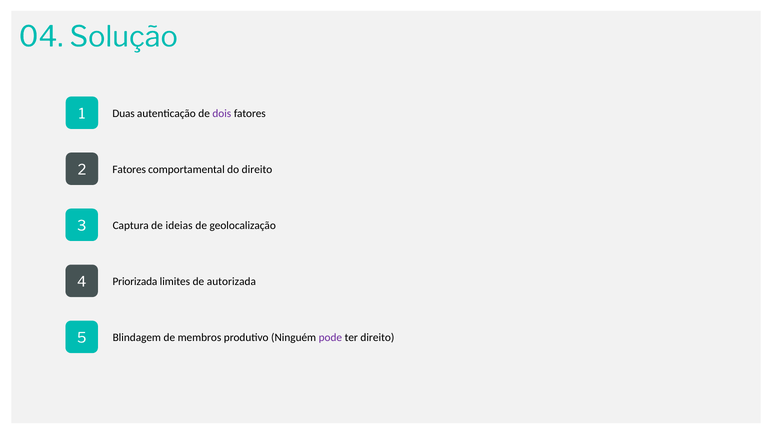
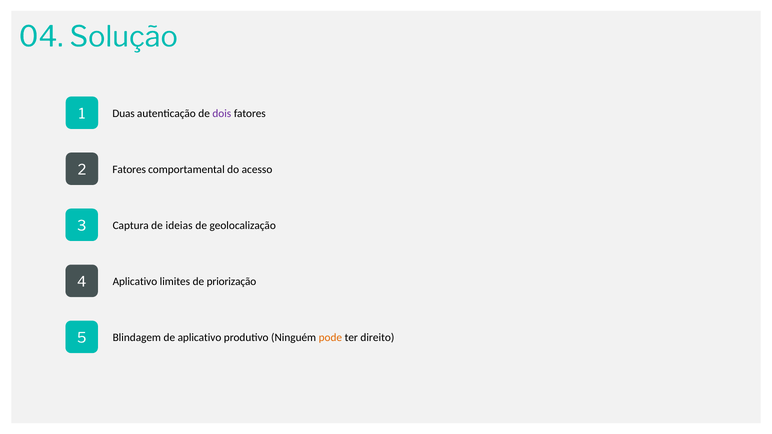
do direito: direito -> acesso
Priorizada at (135, 282): Priorizada -> Aplicativo
autorizada: autorizada -> priorização
de membros: membros -> aplicativo
pode colour: purple -> orange
